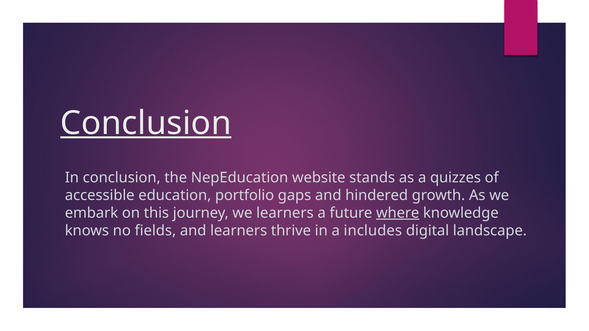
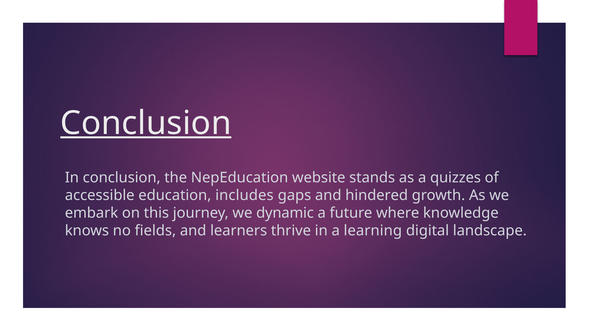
portfolio: portfolio -> includes
we learners: learners -> dynamic
where underline: present -> none
includes: includes -> learning
